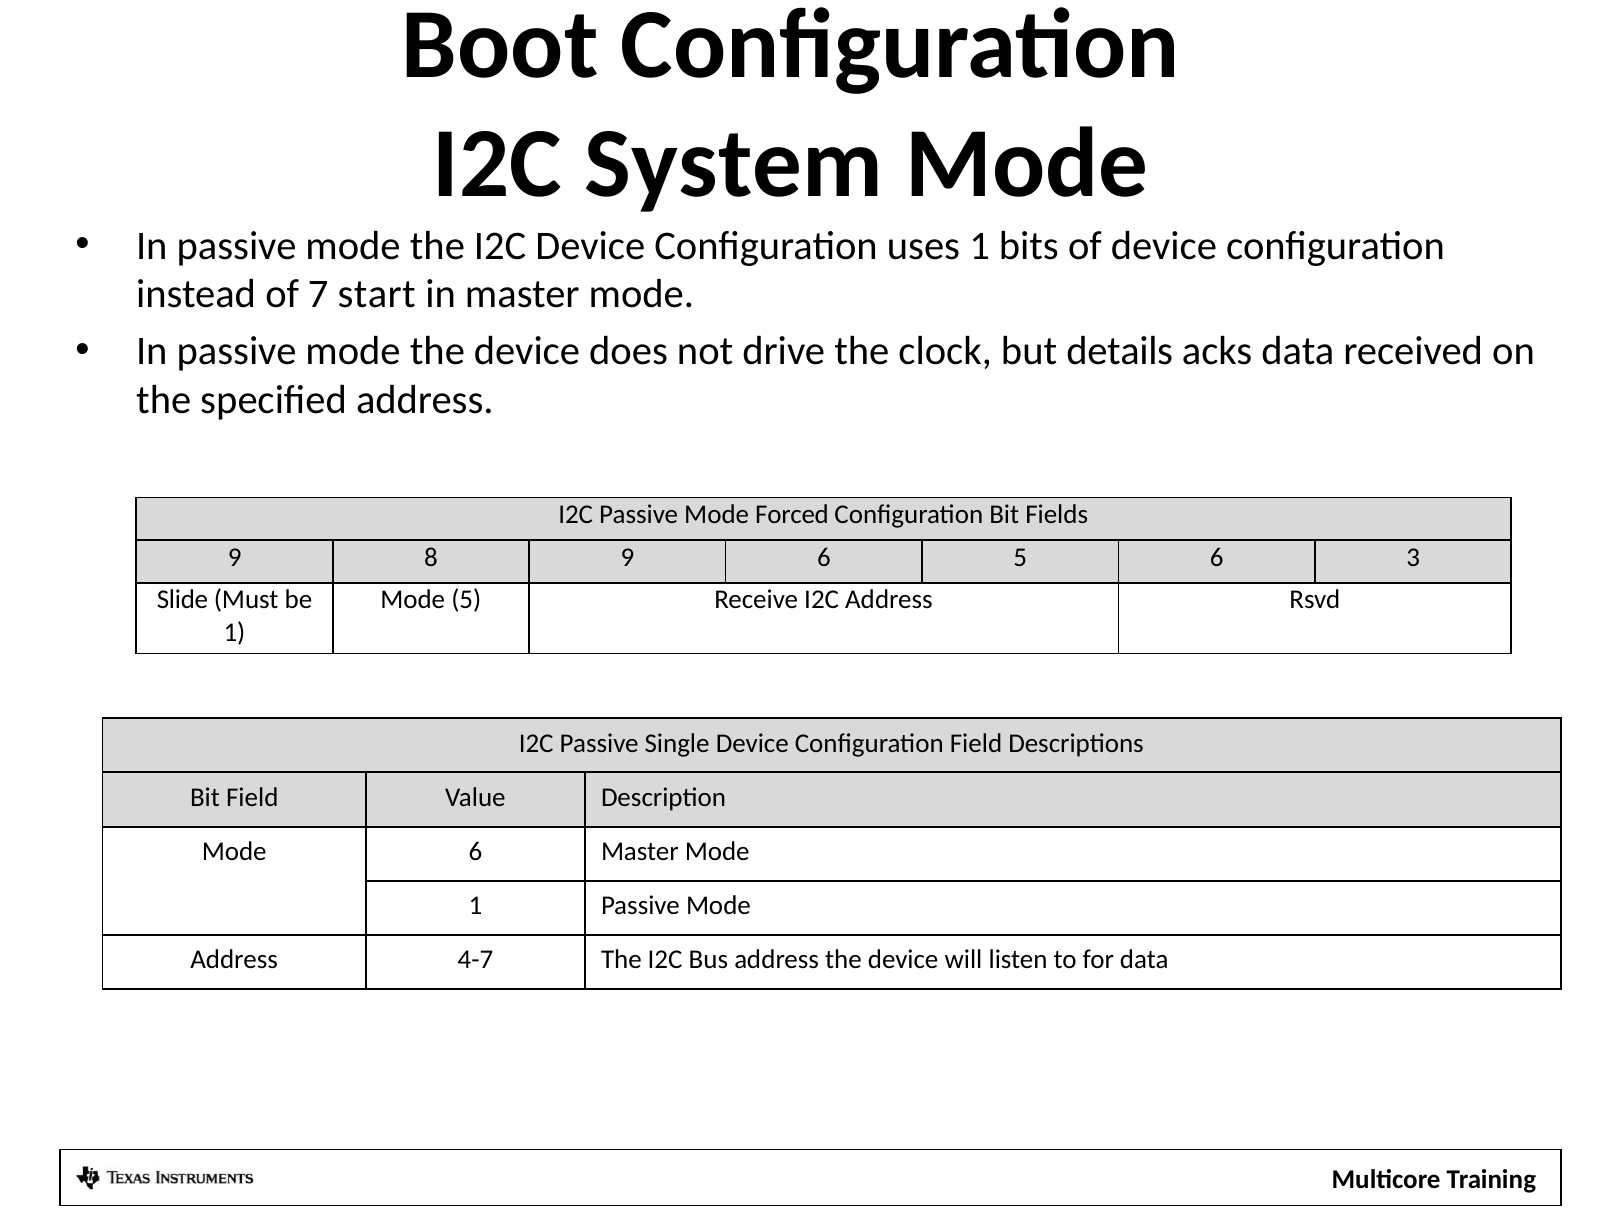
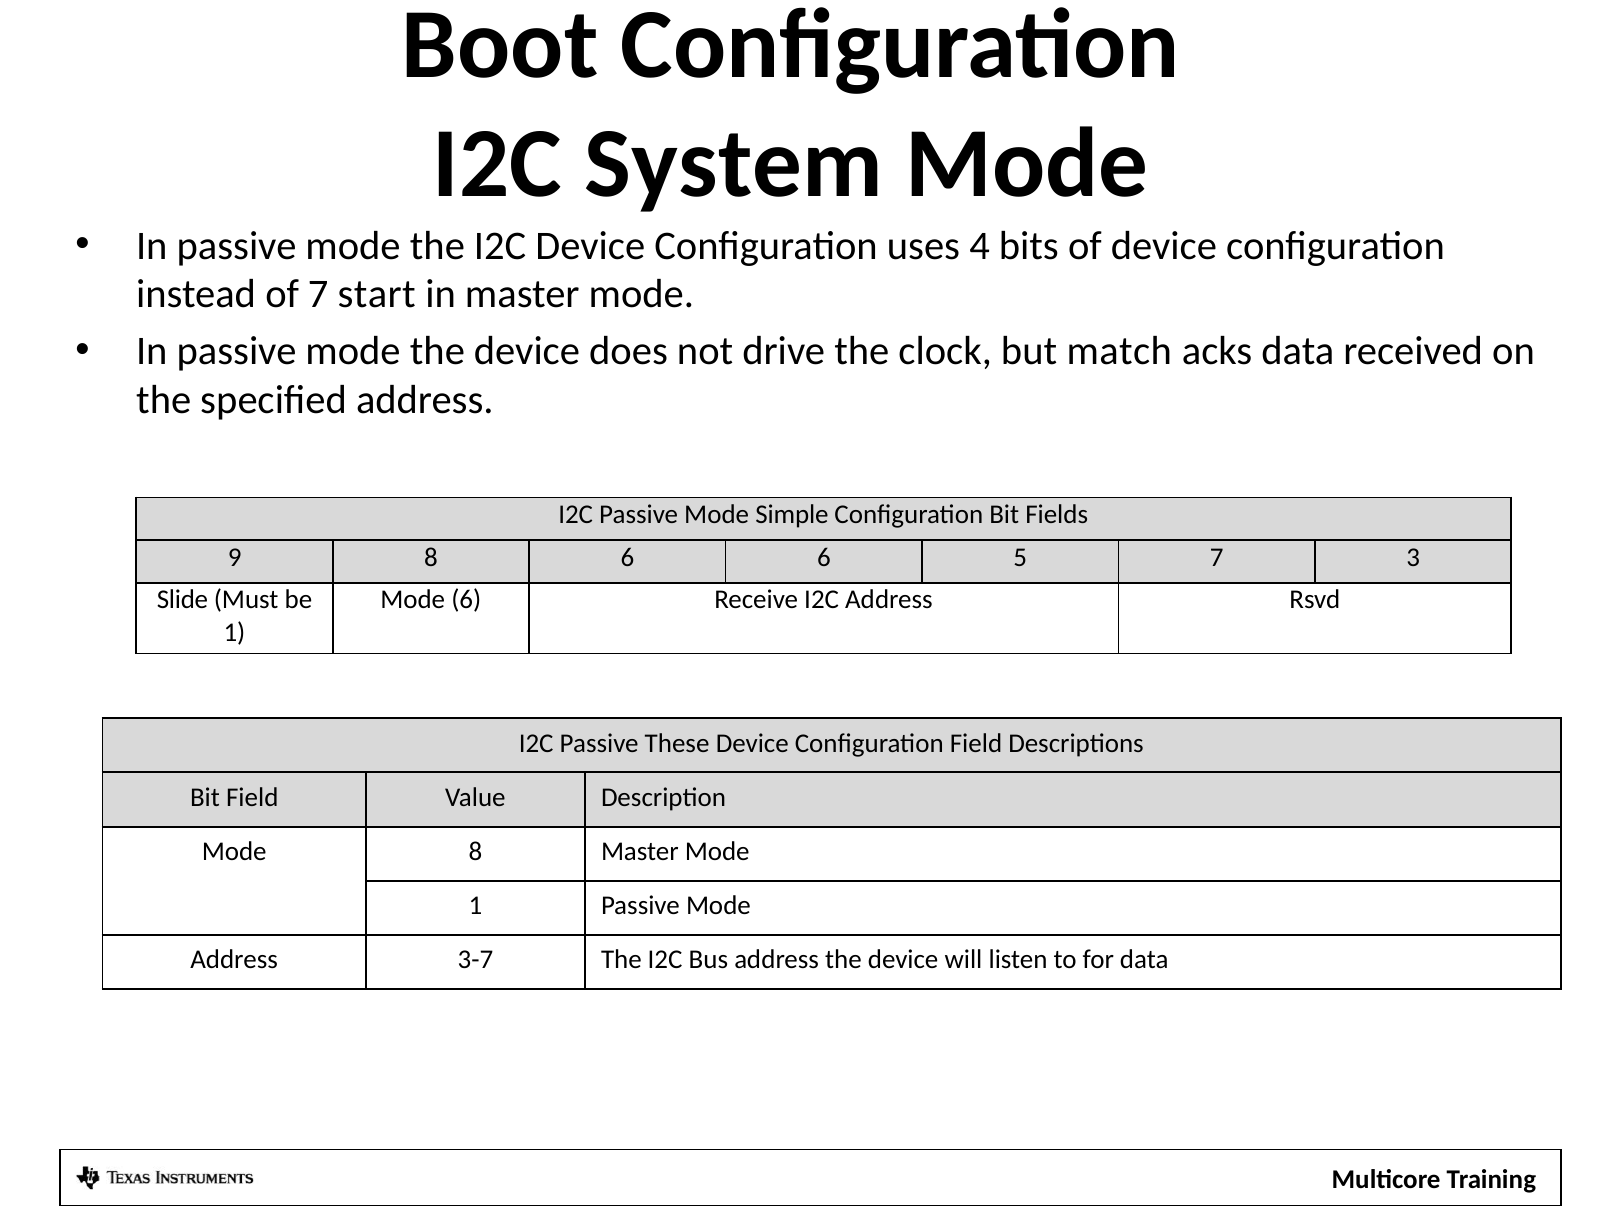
uses 1: 1 -> 4
details: details -> match
Forced: Forced -> Simple
8 9: 9 -> 6
5 6: 6 -> 7
Mode 5: 5 -> 6
Single: Single -> These
Mode 6: 6 -> 8
4-7: 4-7 -> 3-7
